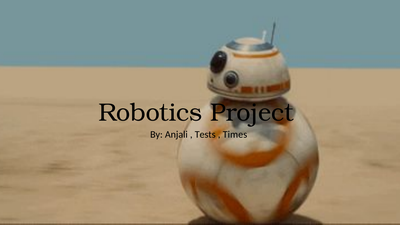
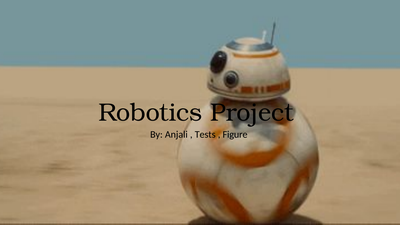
Times: Times -> Figure
